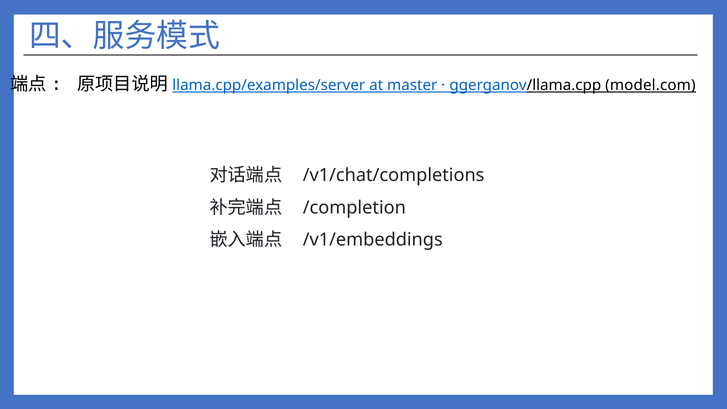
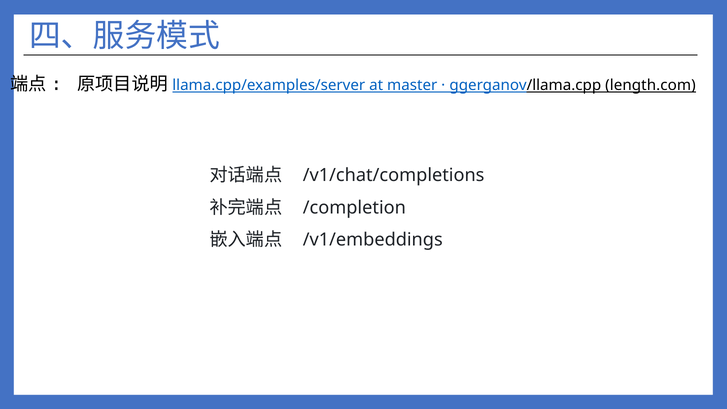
model.com: model.com -> length.com
